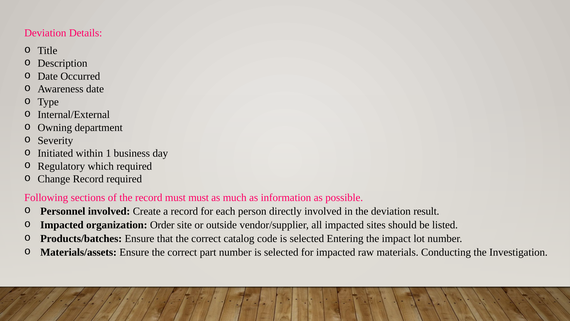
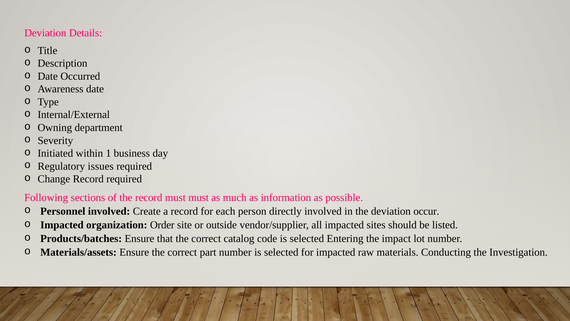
which: which -> issues
result: result -> occur
